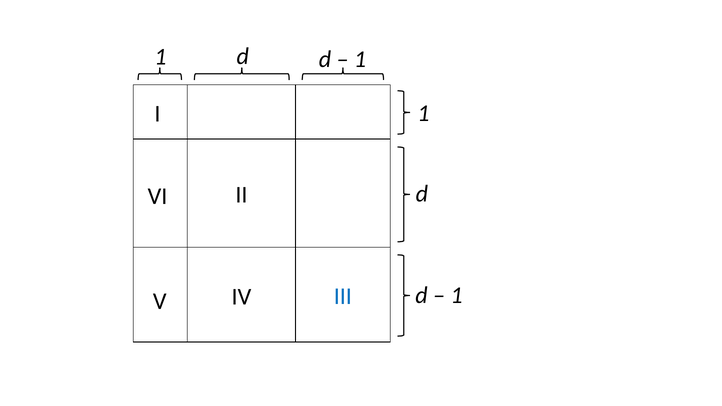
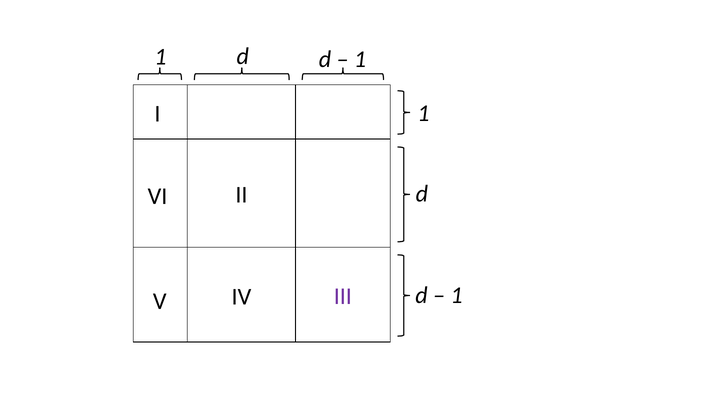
III colour: blue -> purple
